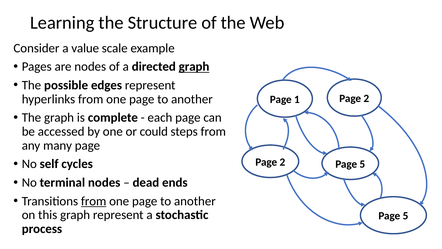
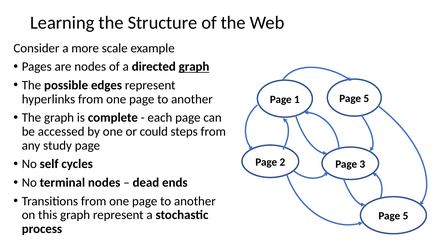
value: value -> more
2 at (366, 98): 2 -> 5
many: many -> study
5 at (362, 164): 5 -> 3
from at (94, 201) underline: present -> none
